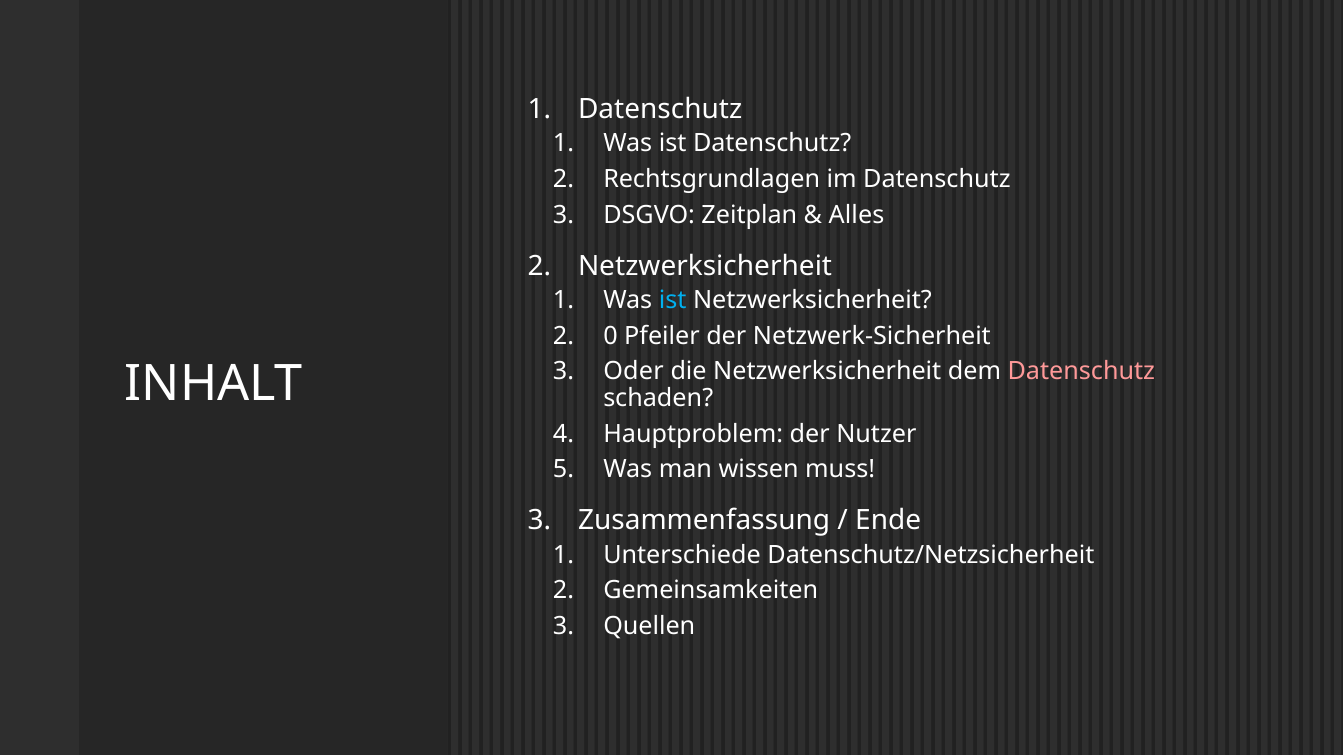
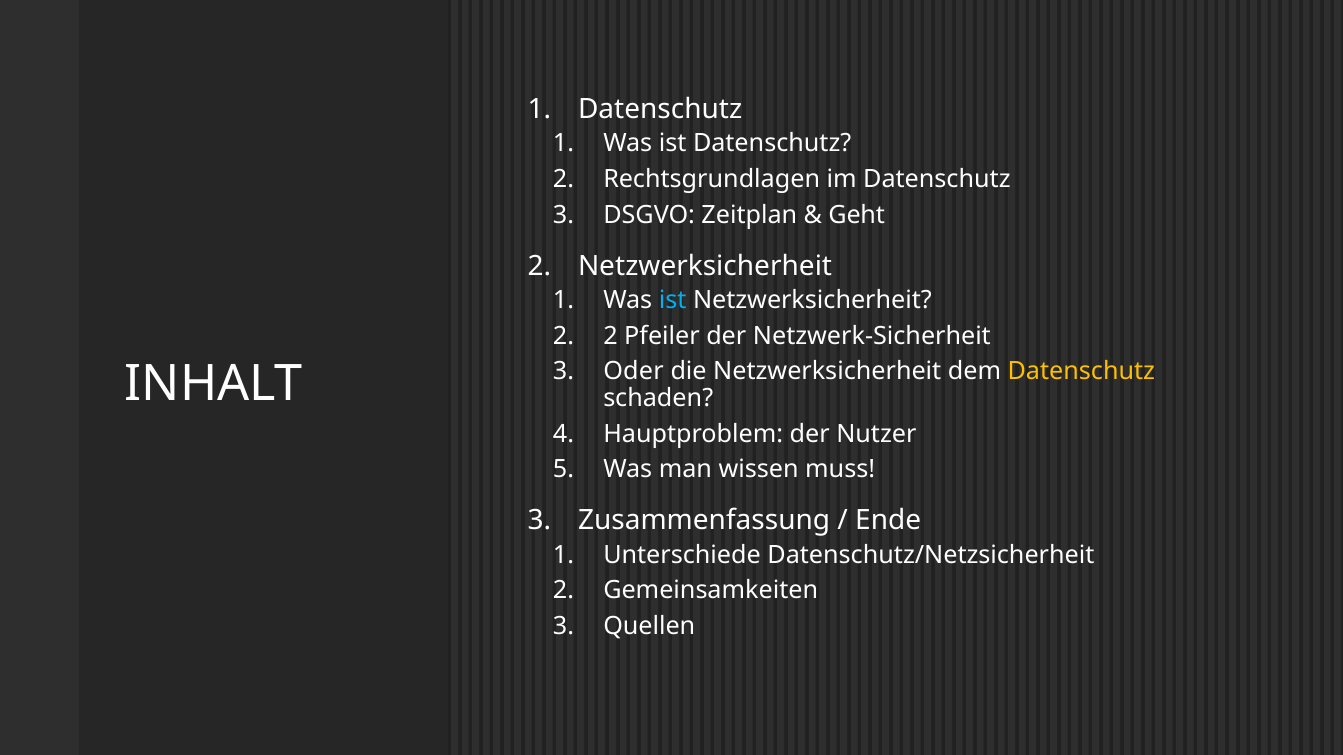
Alles: Alles -> Geht
0 at (610, 336): 0 -> 2
Datenschutz at (1081, 372) colour: pink -> yellow
